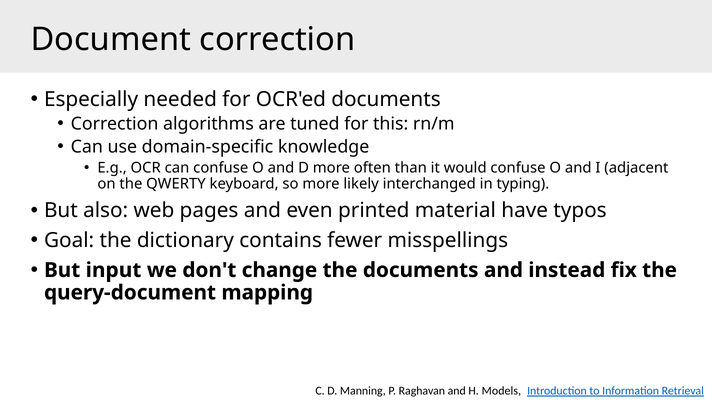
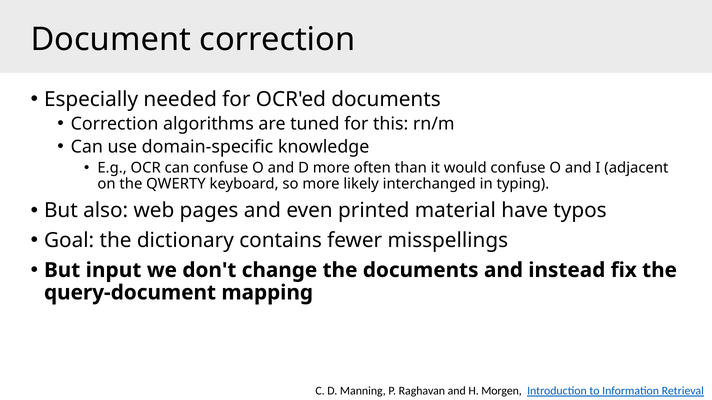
Models: Models -> Morgen
